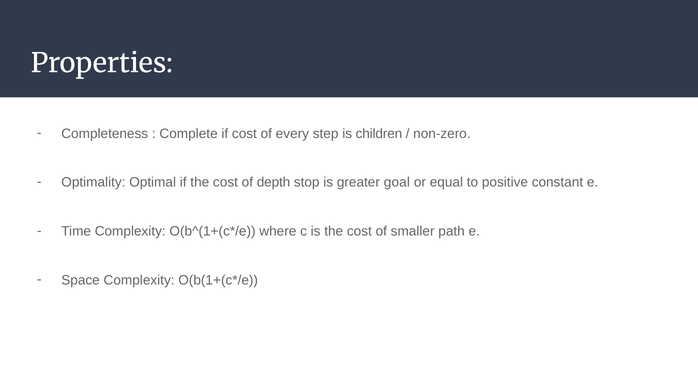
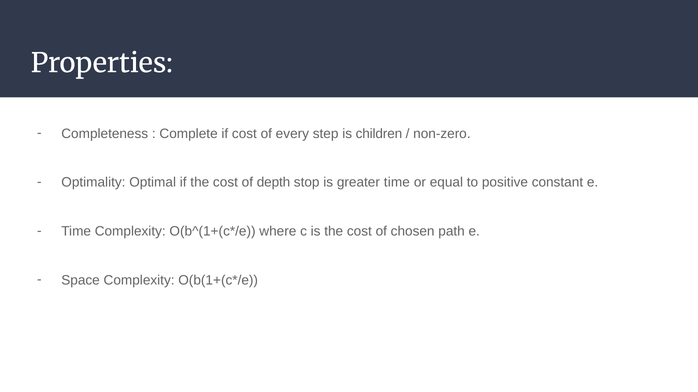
greater goal: goal -> time
smaller: smaller -> chosen
